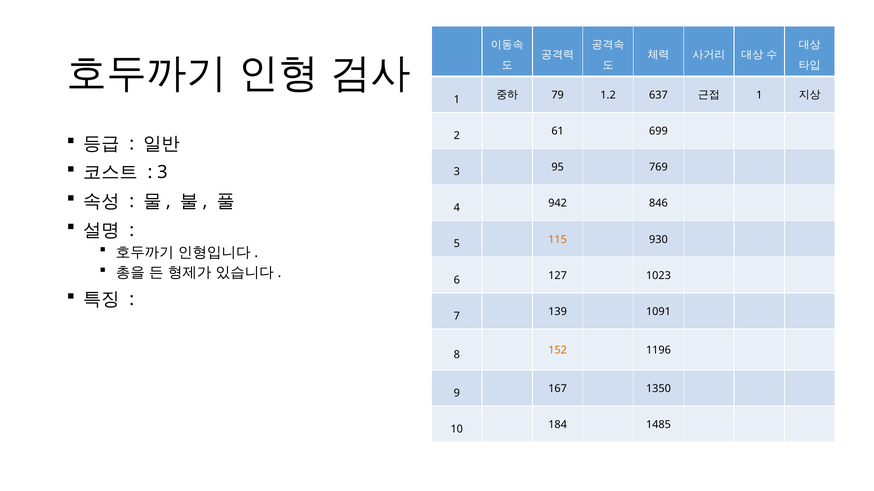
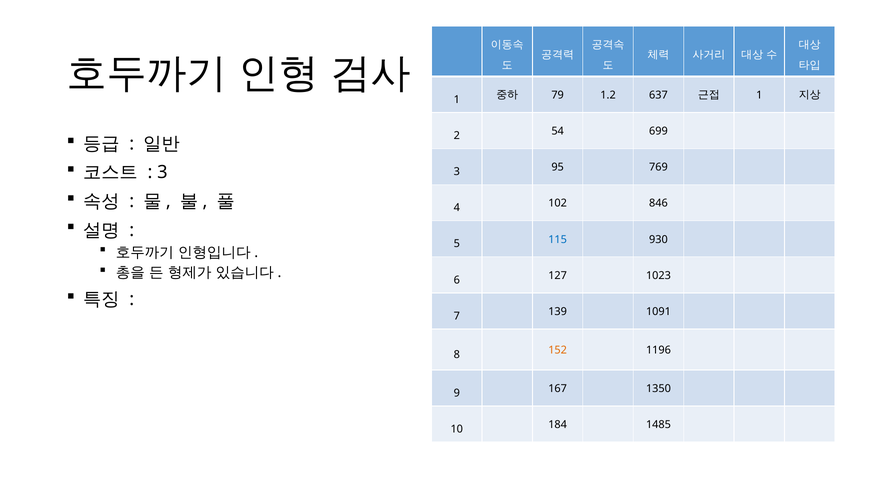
61: 61 -> 54
942: 942 -> 102
115 colour: orange -> blue
